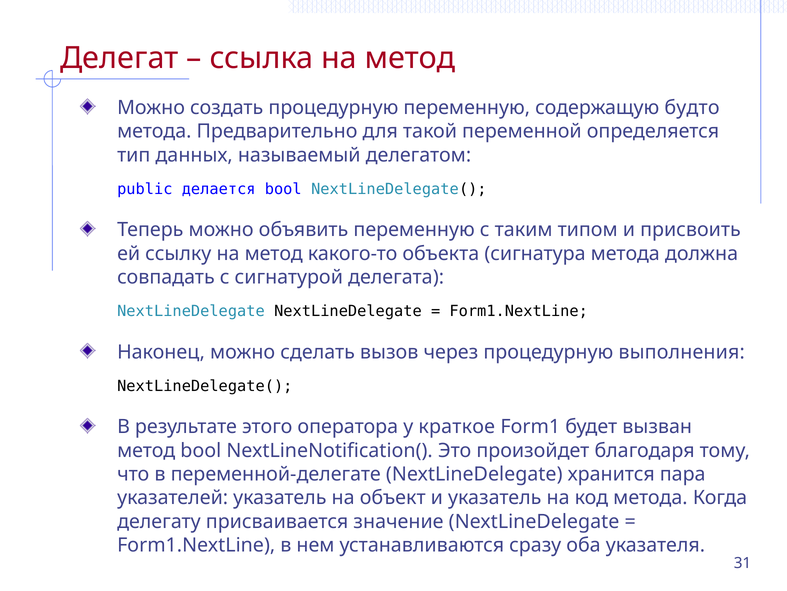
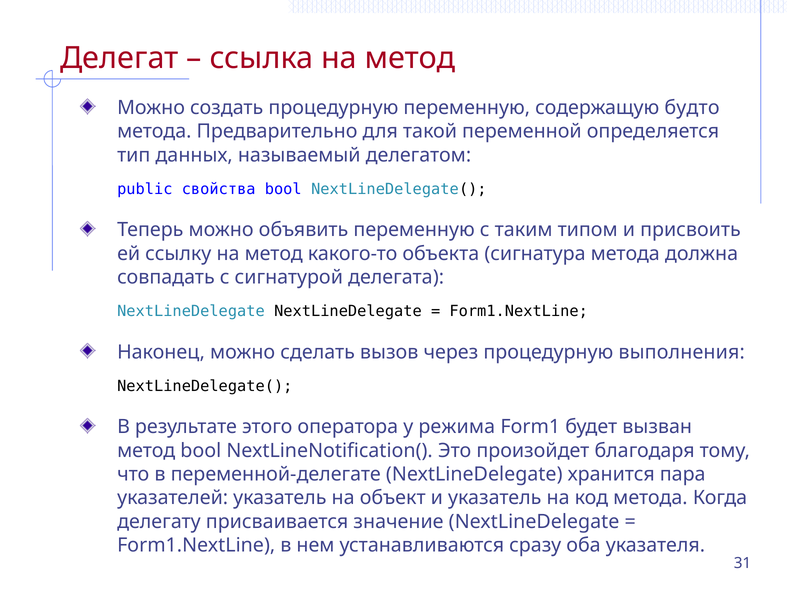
делается: делается -> свойства
краткое: краткое -> режима
